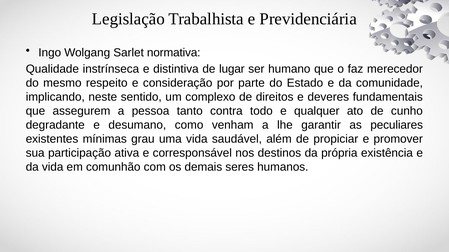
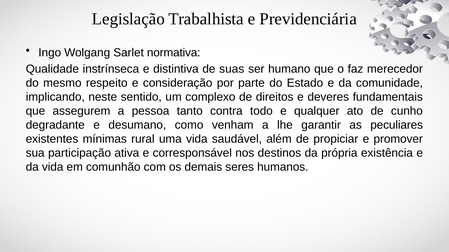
lugar: lugar -> suas
grau: grau -> rural
